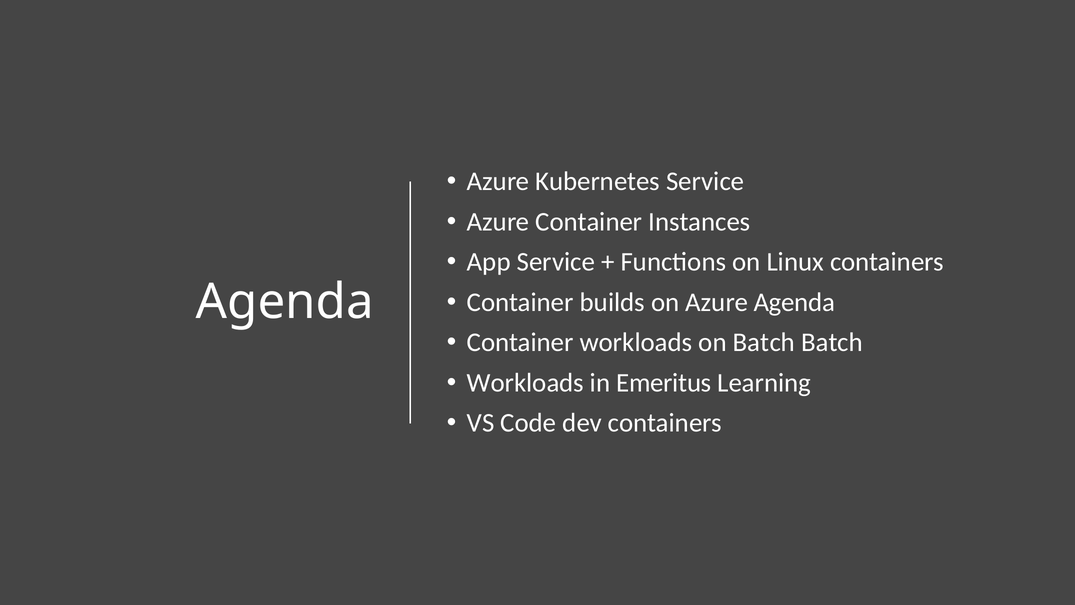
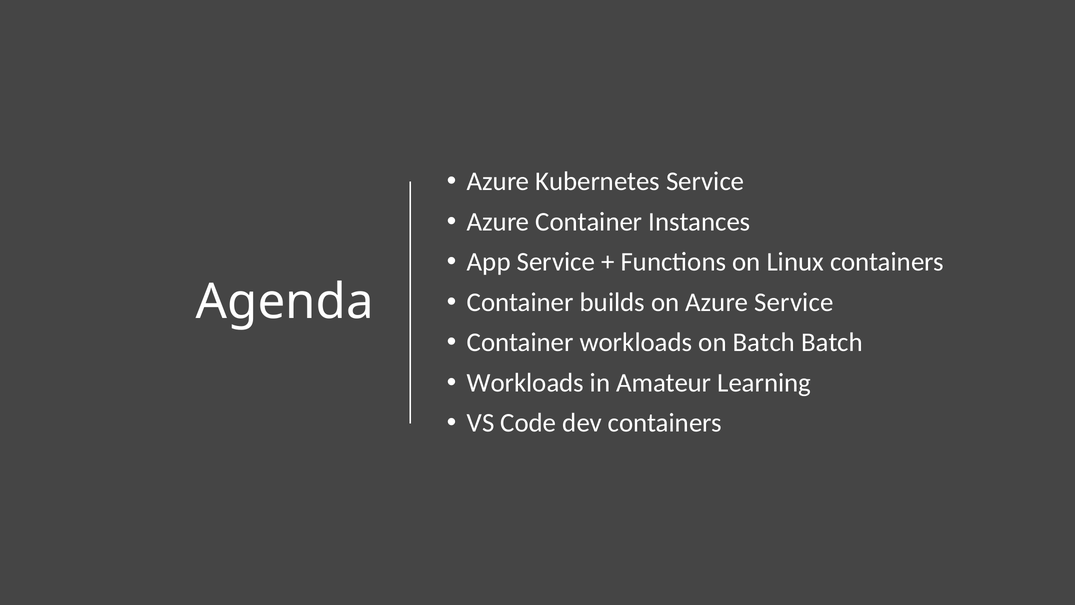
Azure Agenda: Agenda -> Service
Emeritus: Emeritus -> Amateur
